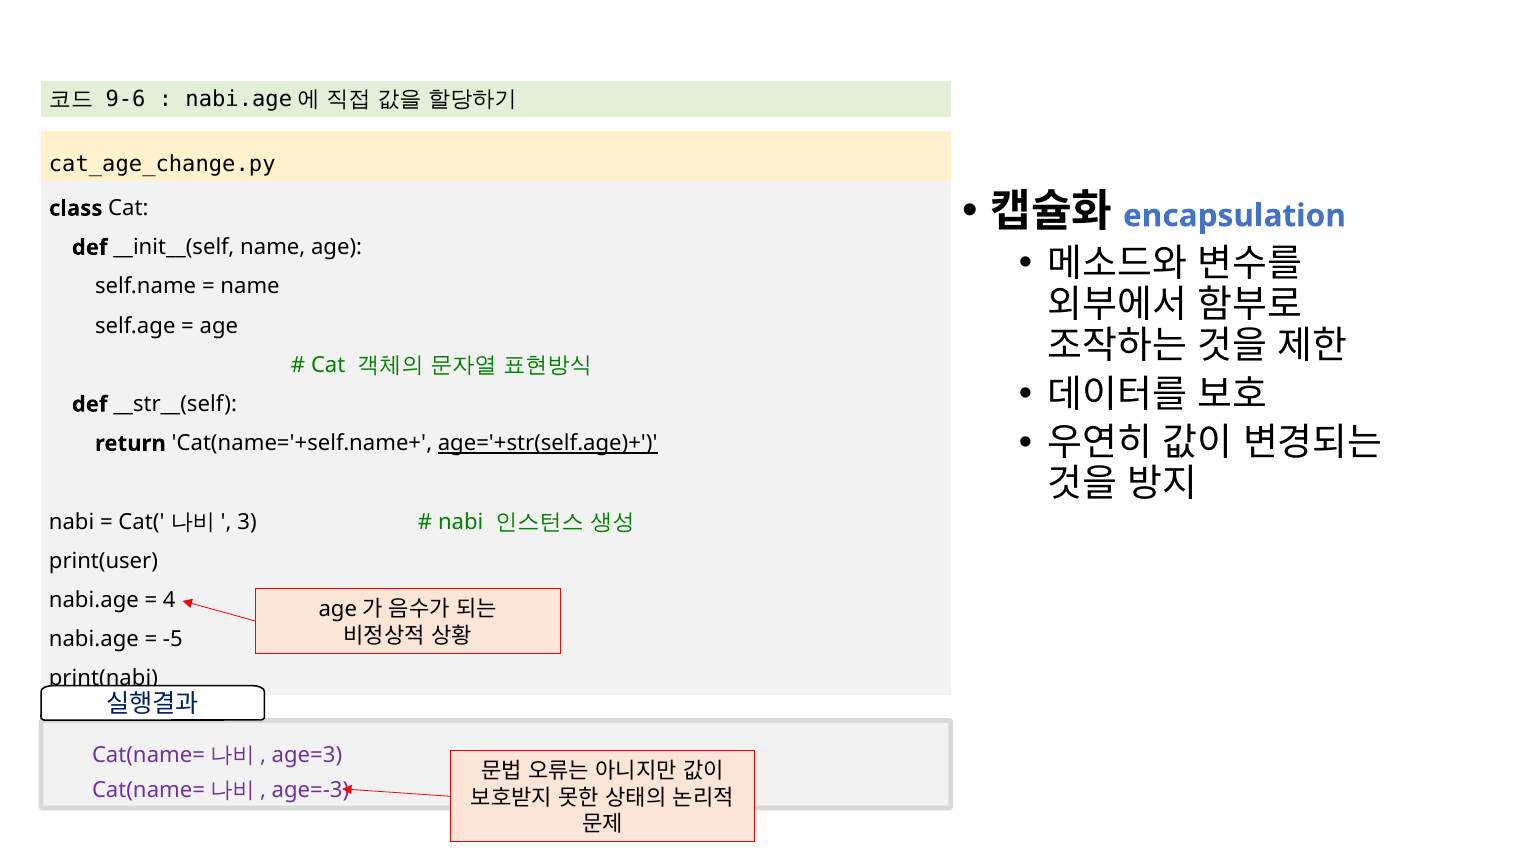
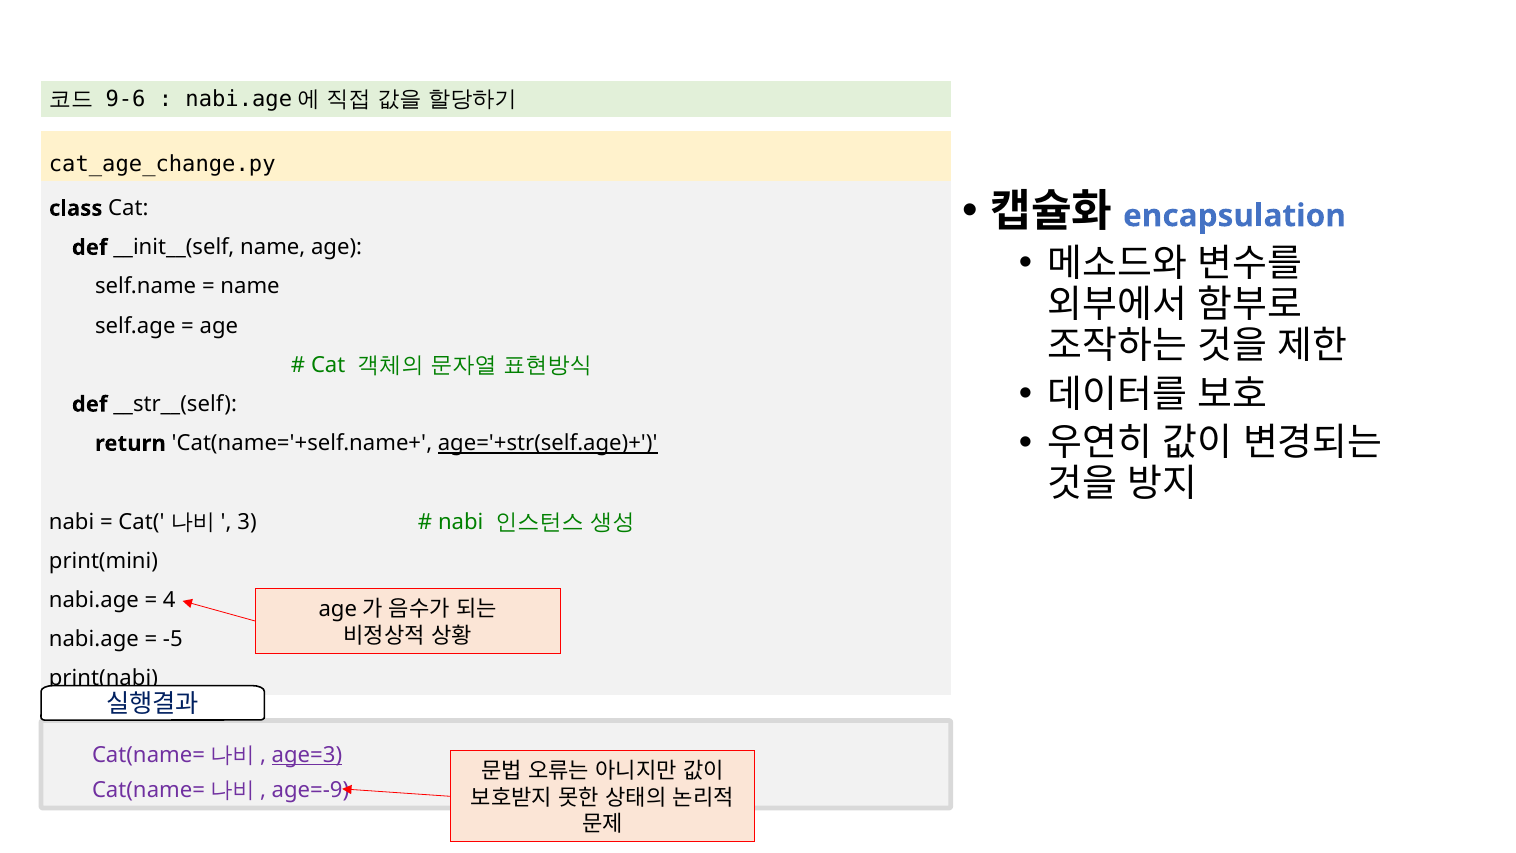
print(user: print(user -> print(mini
age=3 underline: none -> present
age=-3: age=-3 -> age=-9
